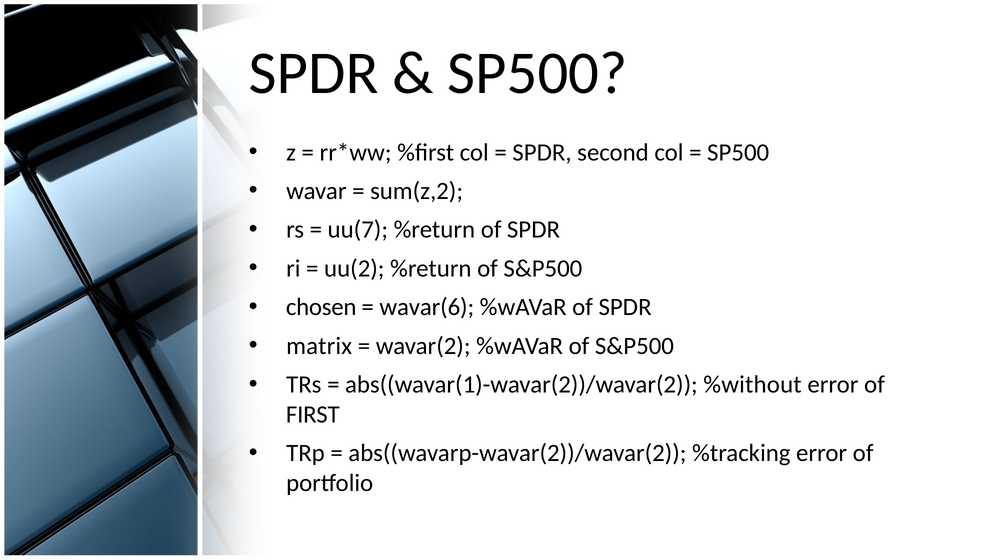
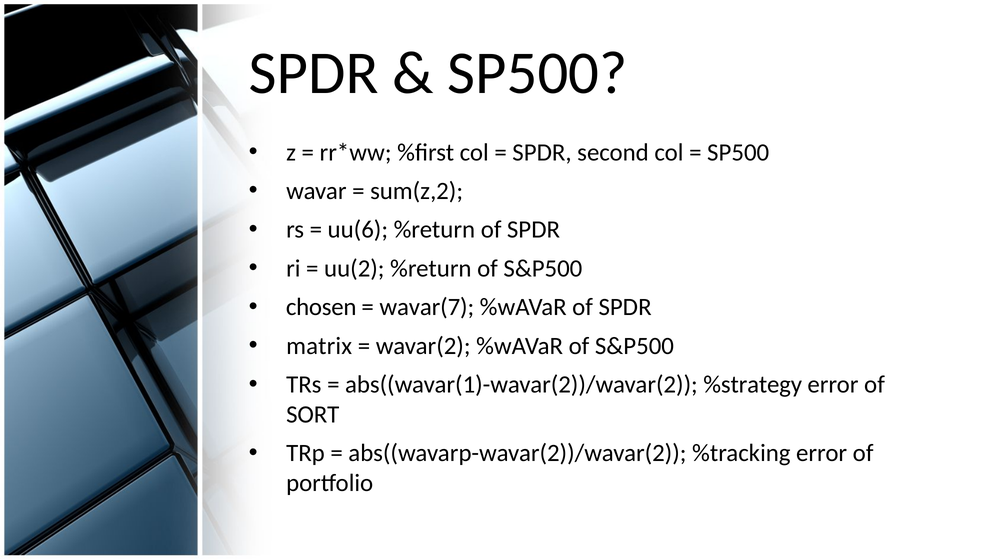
uu(7: uu(7 -> uu(6
wavar(6: wavar(6 -> wavar(7
%without: %without -> %strategy
FIRST: FIRST -> SORT
